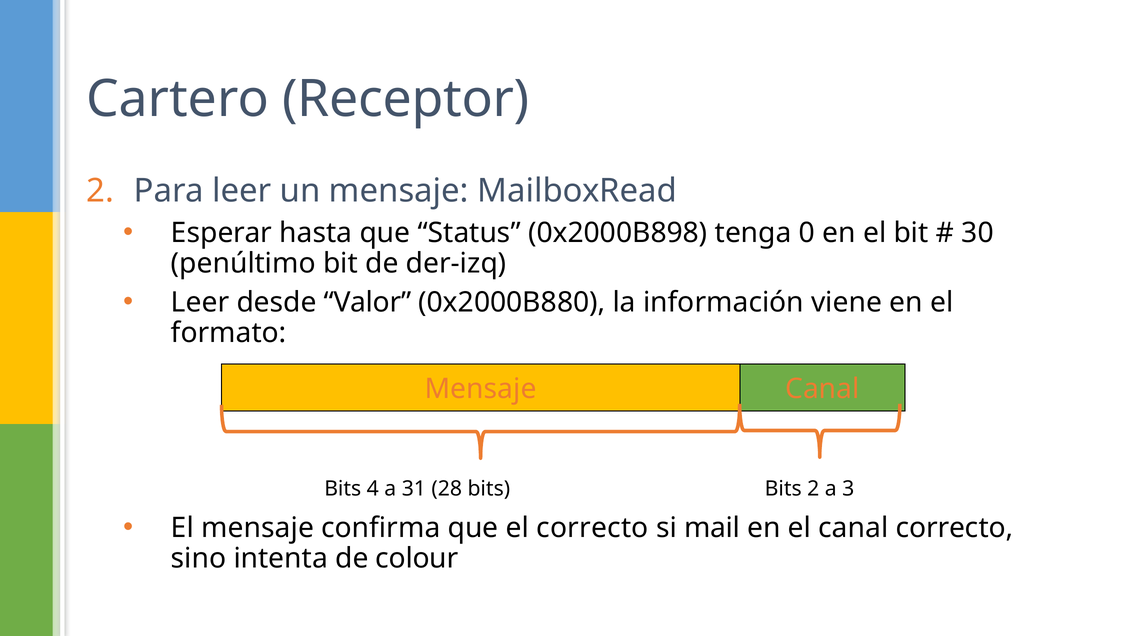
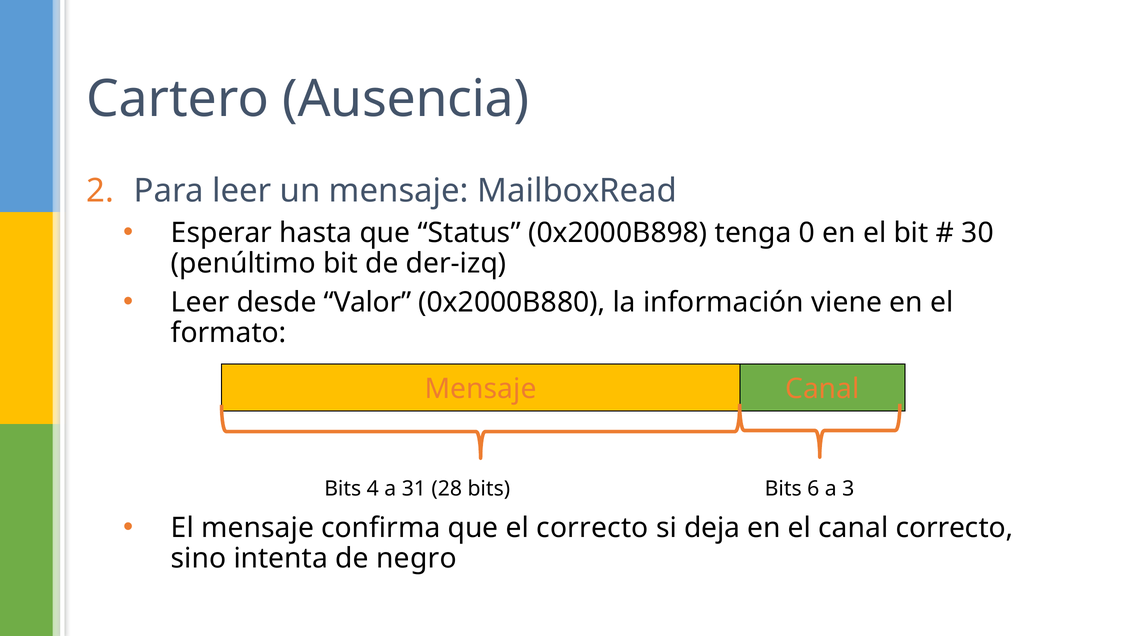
Receptor: Receptor -> Ausencia
Bits 2: 2 -> 6
mail: mail -> deja
colour: colour -> negro
